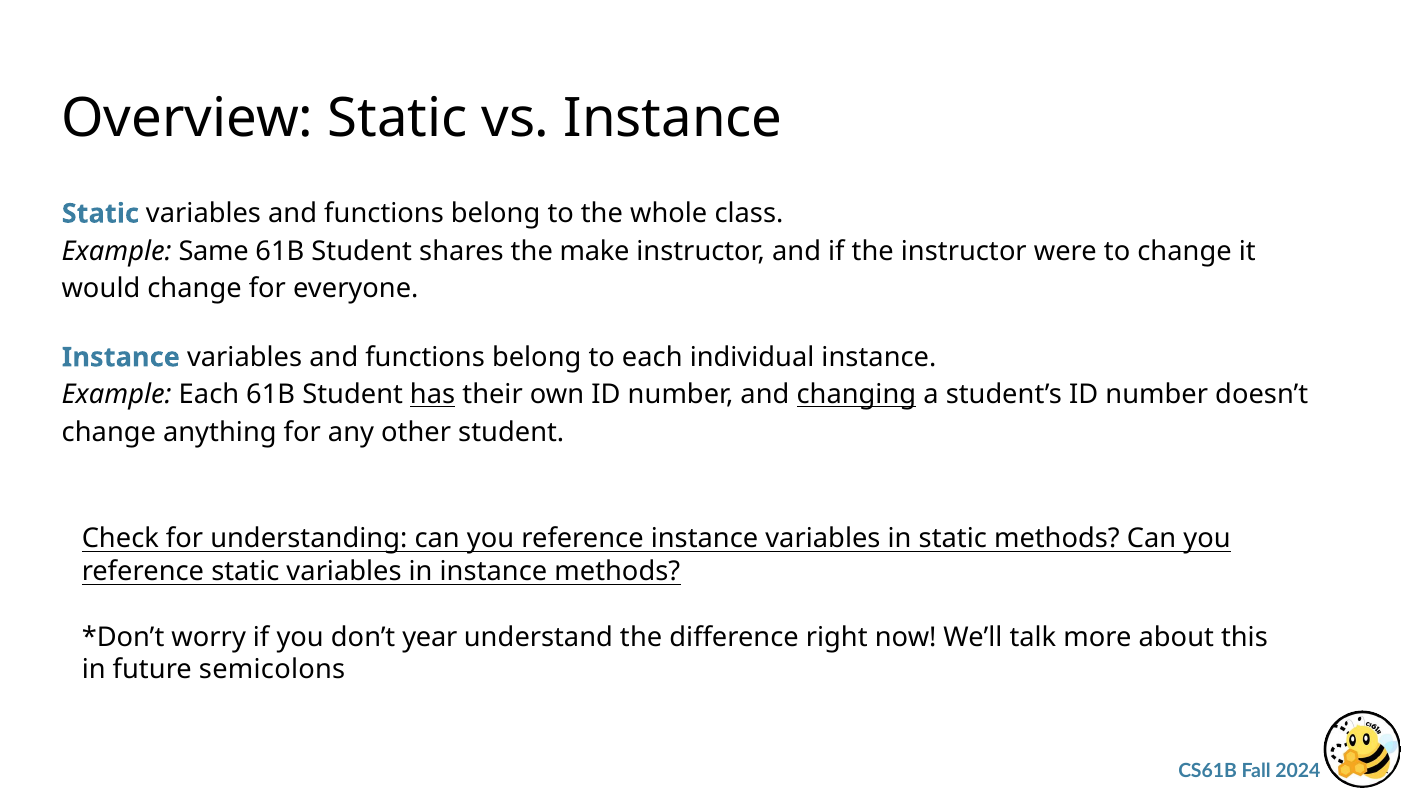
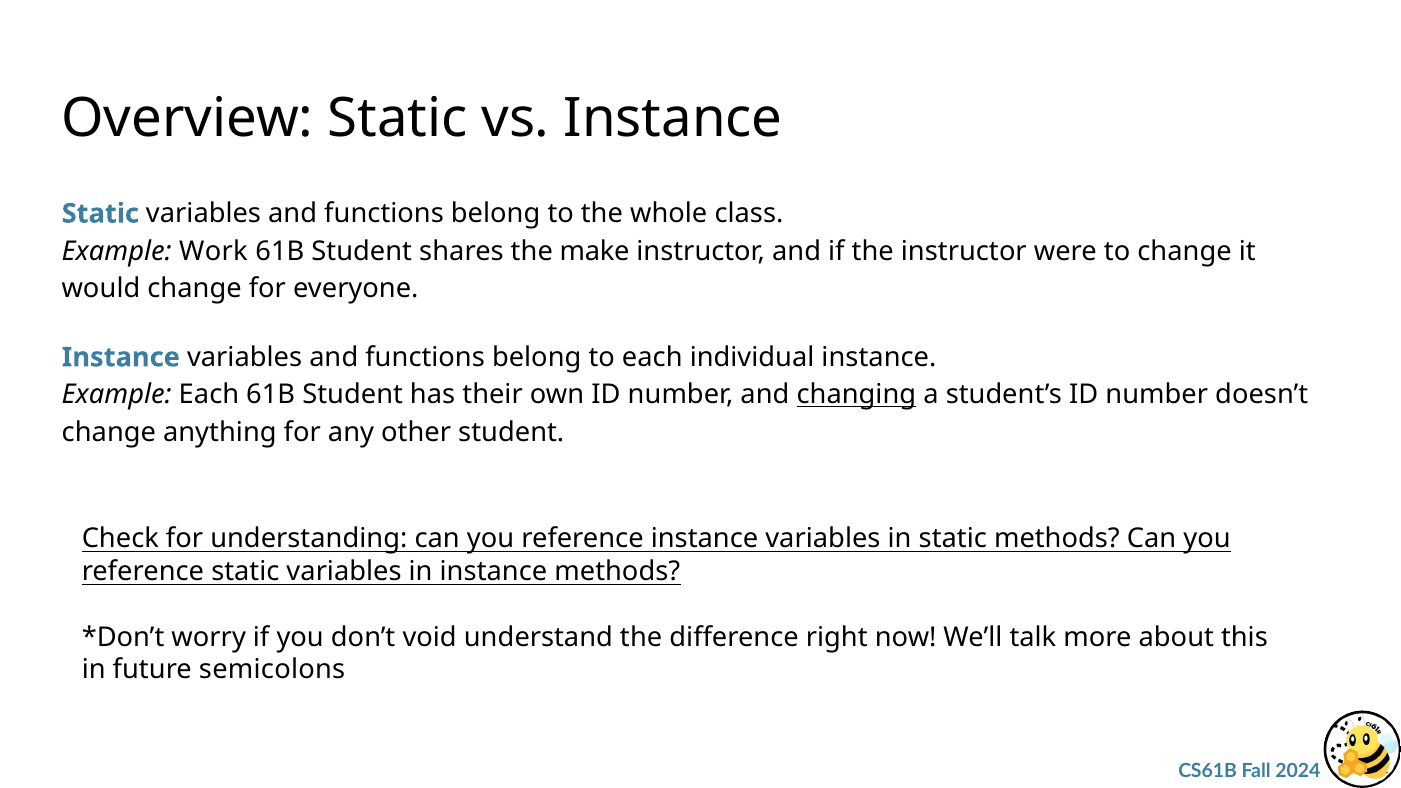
Same: Same -> Work
has underline: present -> none
year: year -> void
